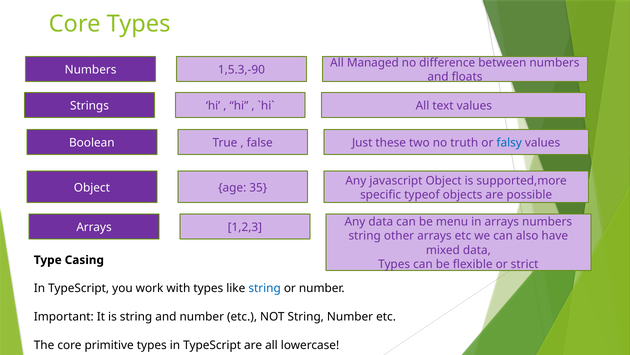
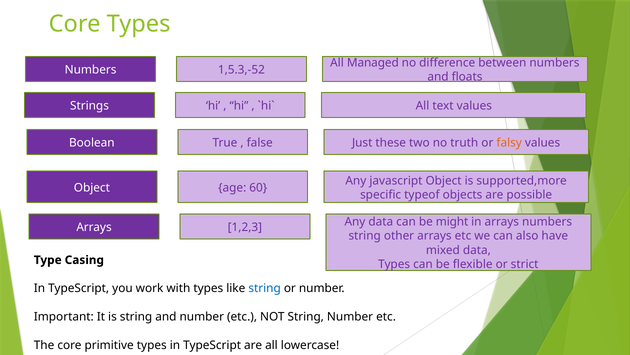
1,5.3,-90: 1,5.3,-90 -> 1,5.3,-52
falsy colour: blue -> orange
35: 35 -> 60
menu: menu -> might
